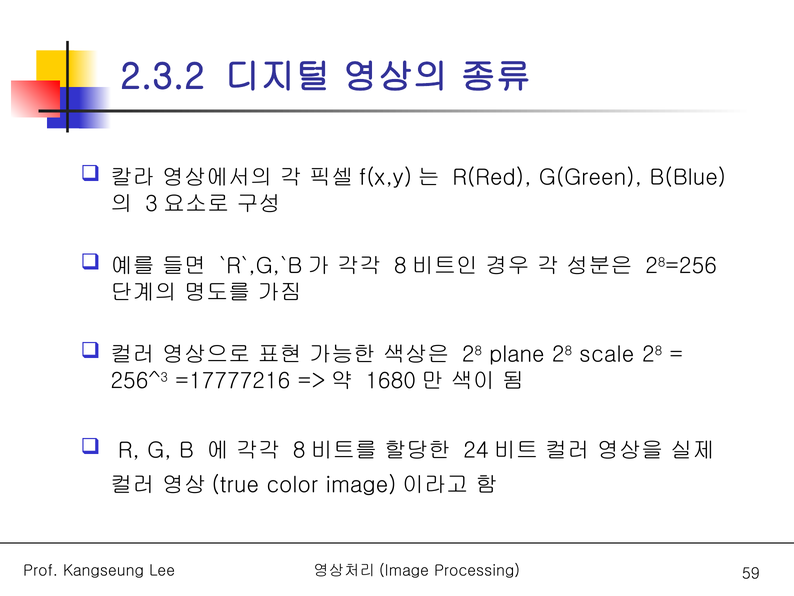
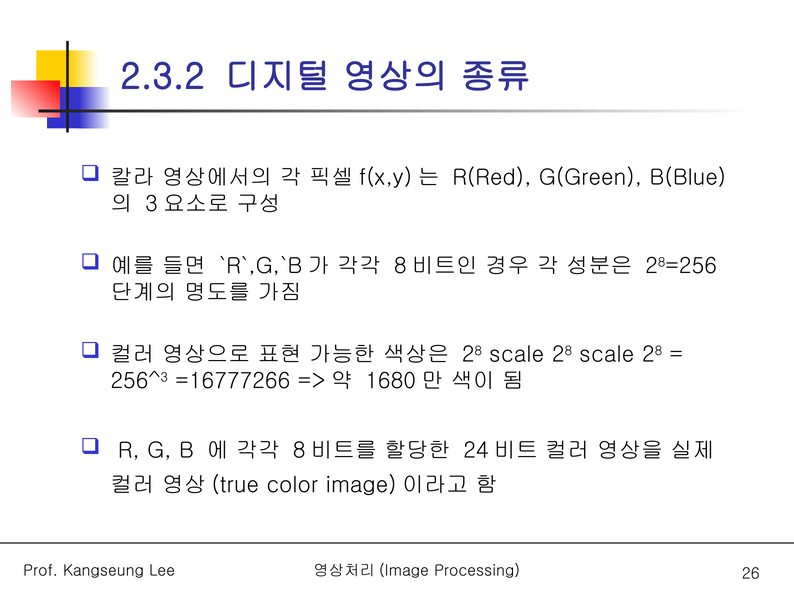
plane at (517, 354): plane -> scale
=17777216: =17777216 -> =16777266
59: 59 -> 26
